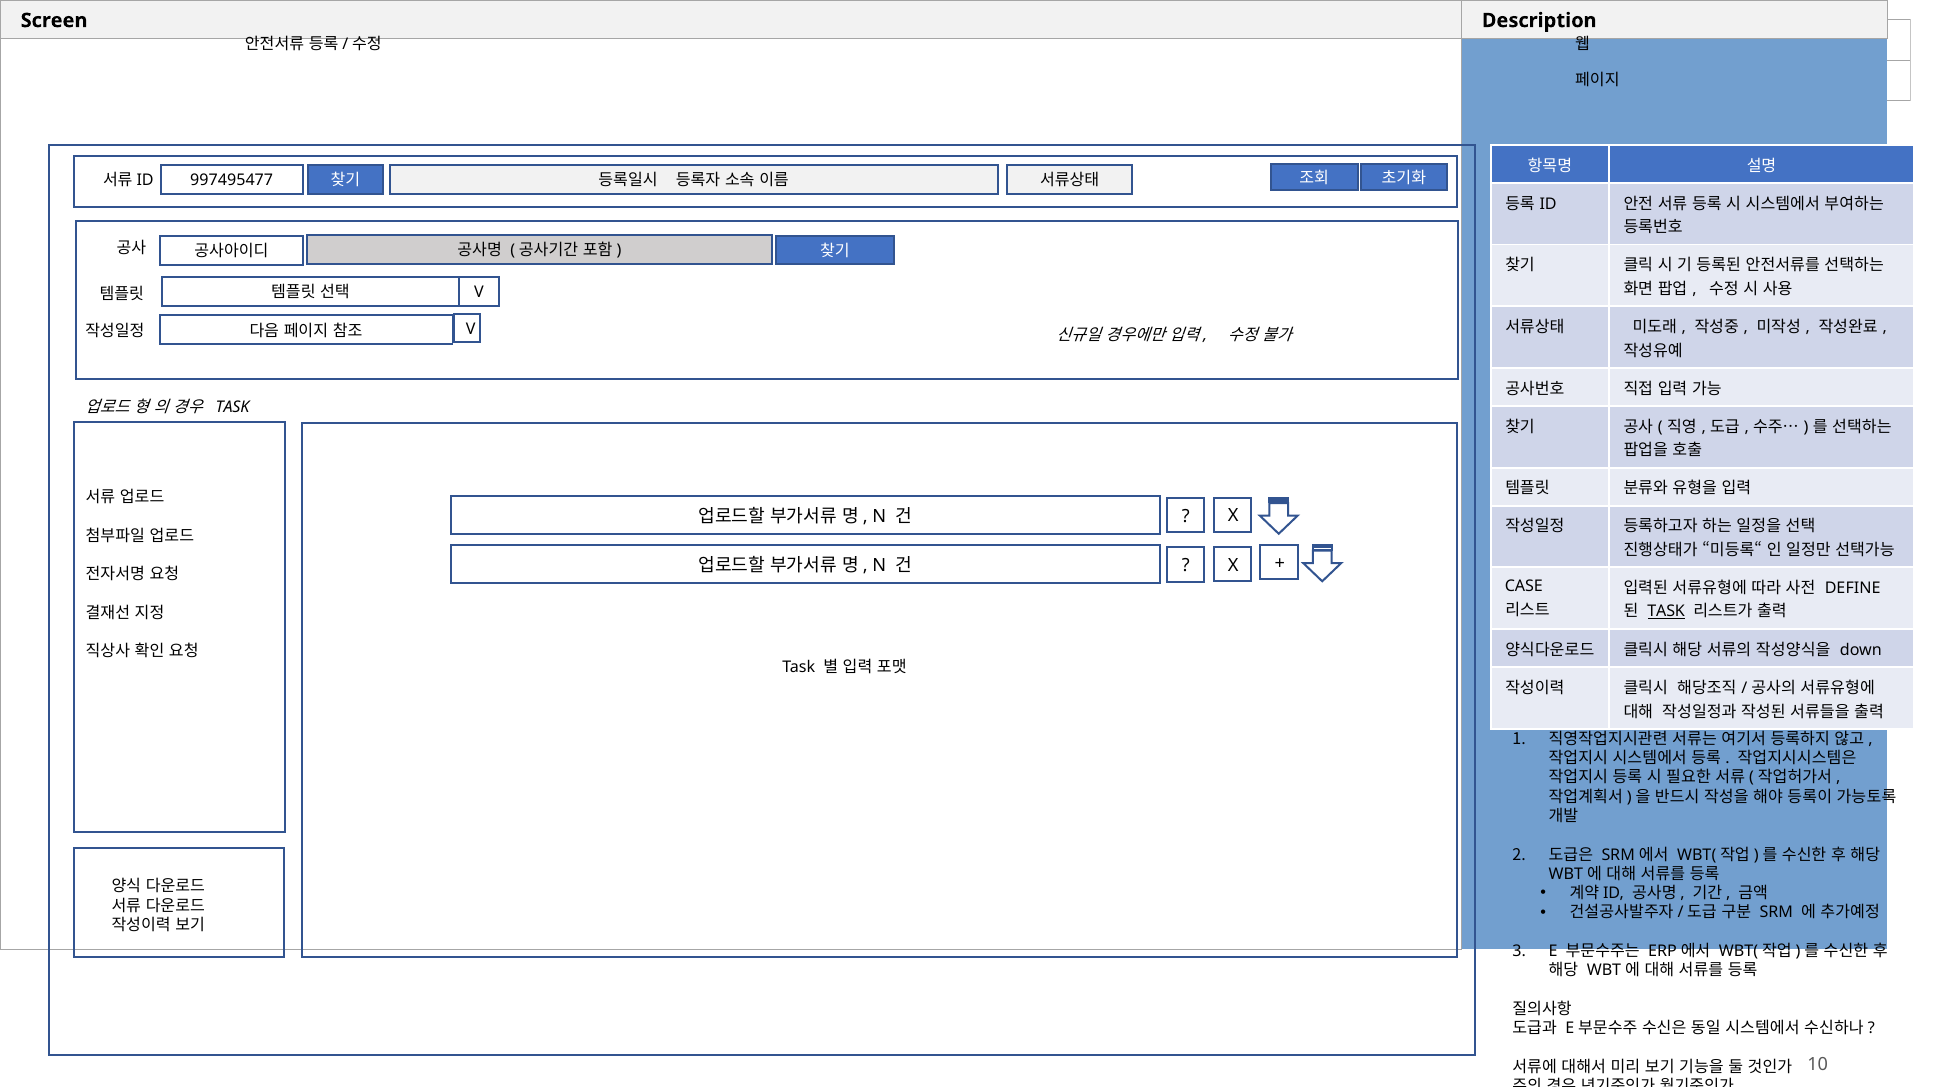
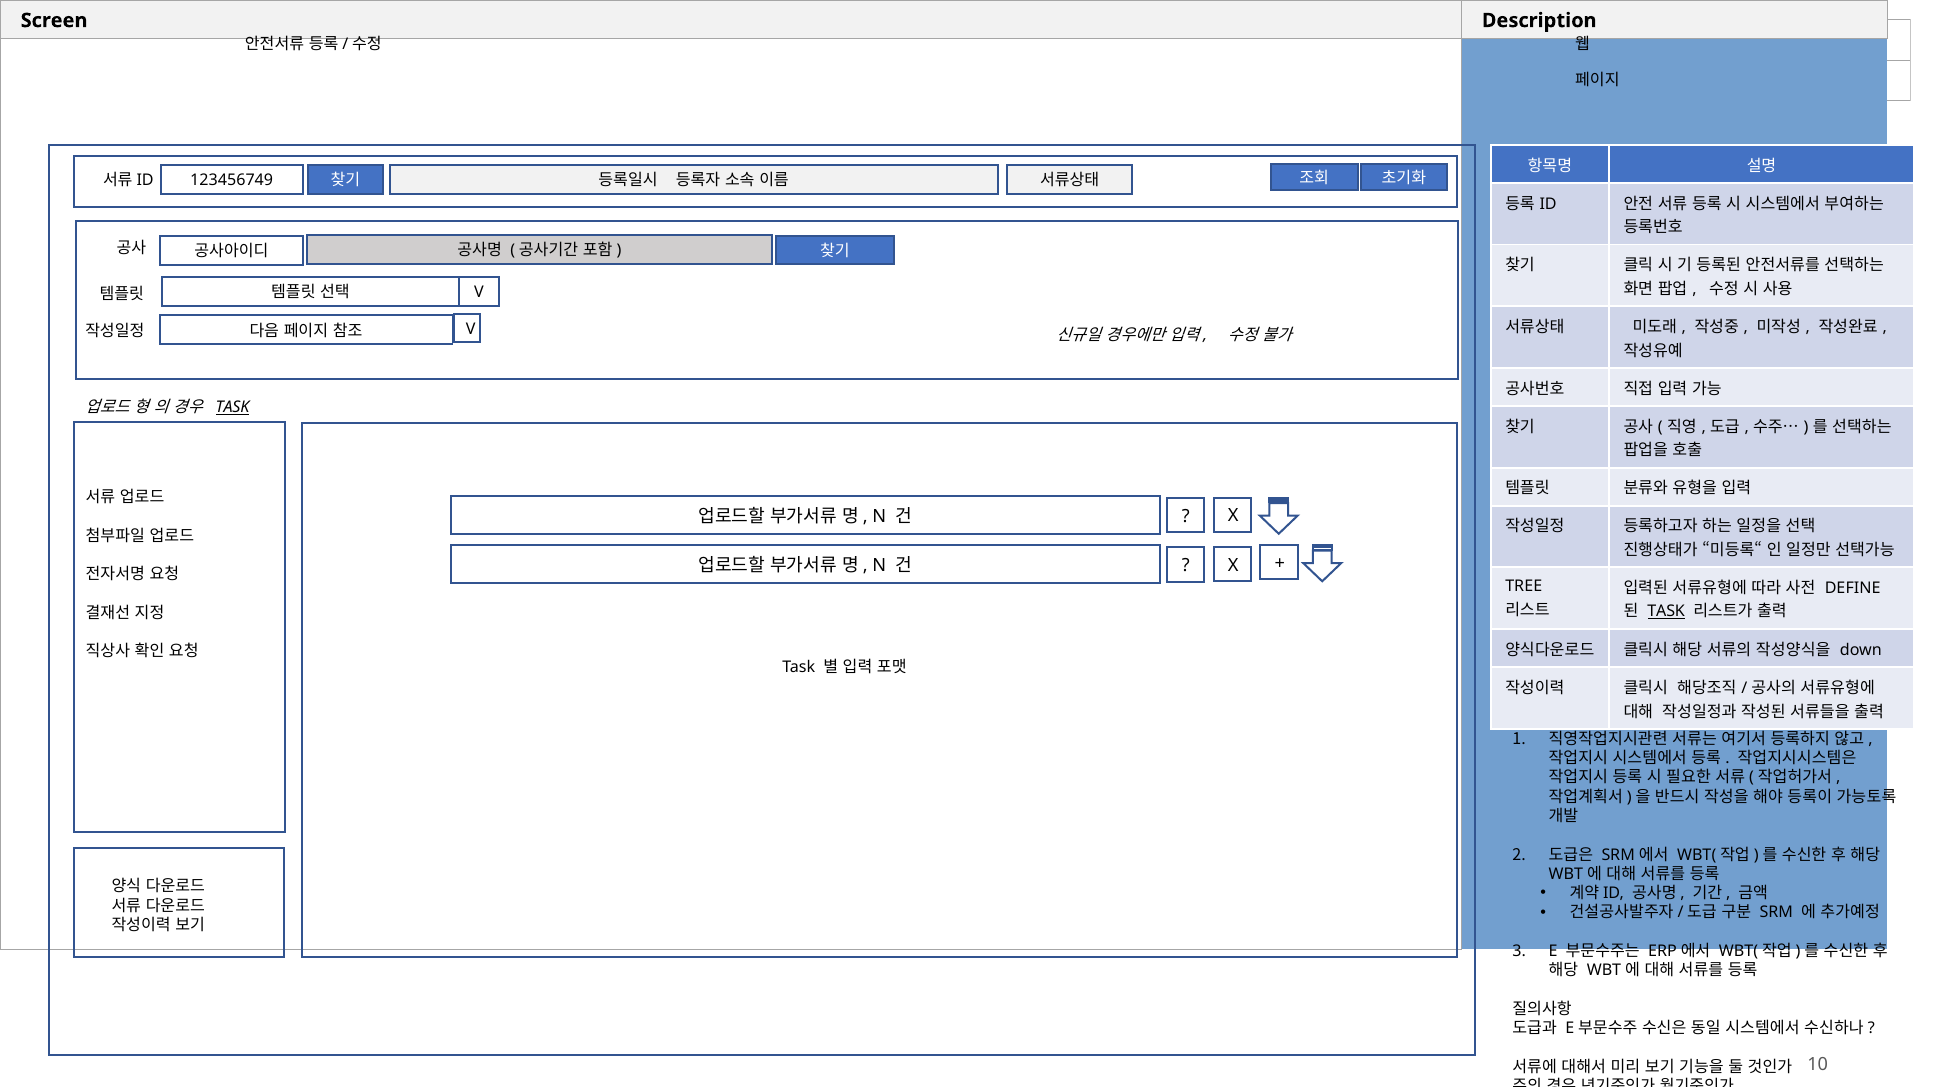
997495477: 997495477 -> 123456749
TASK at (233, 408) underline: none -> present
CASE: CASE -> TREE
